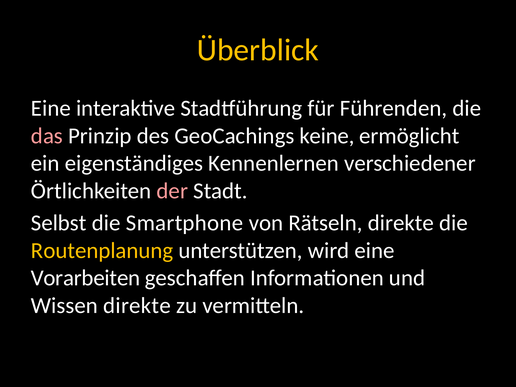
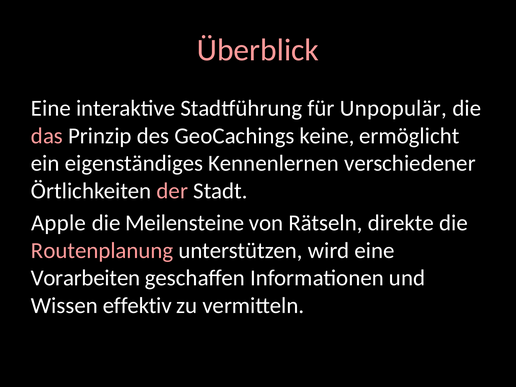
Überblick colour: yellow -> pink
Führenden: Führenden -> Unpopulär
Selbst: Selbst -> Apple
Smartphone: Smartphone -> Meilensteine
Routenplanung colour: yellow -> pink
Wissen direkte: direkte -> effektiv
